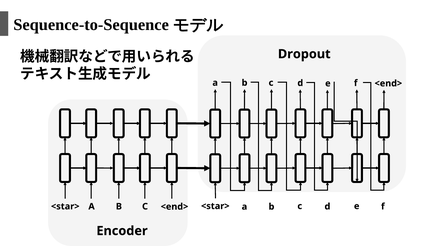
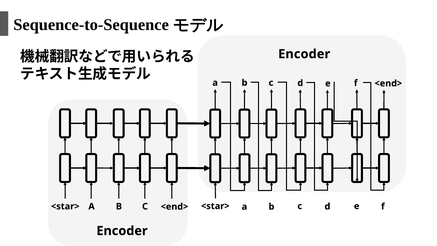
Dropout at (304, 54): Dropout -> Encoder
